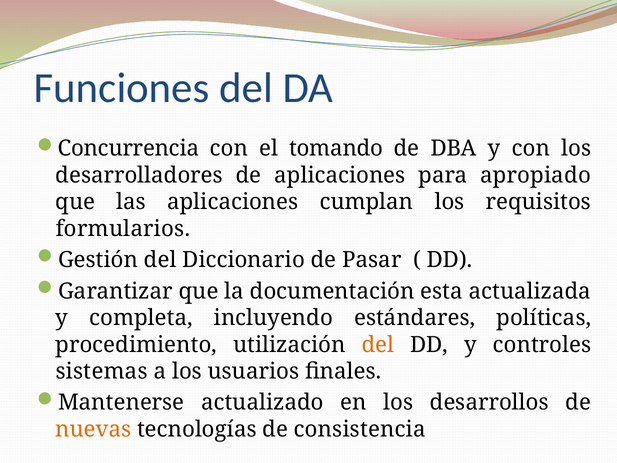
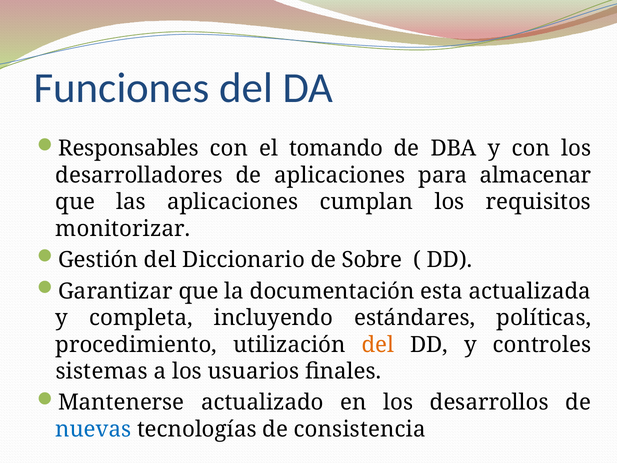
Concurrencia: Concurrencia -> Responsables
apropiado: apropiado -> almacenar
formularios: formularios -> monitorizar
Pasar: Pasar -> Sobre
nuevas colour: orange -> blue
